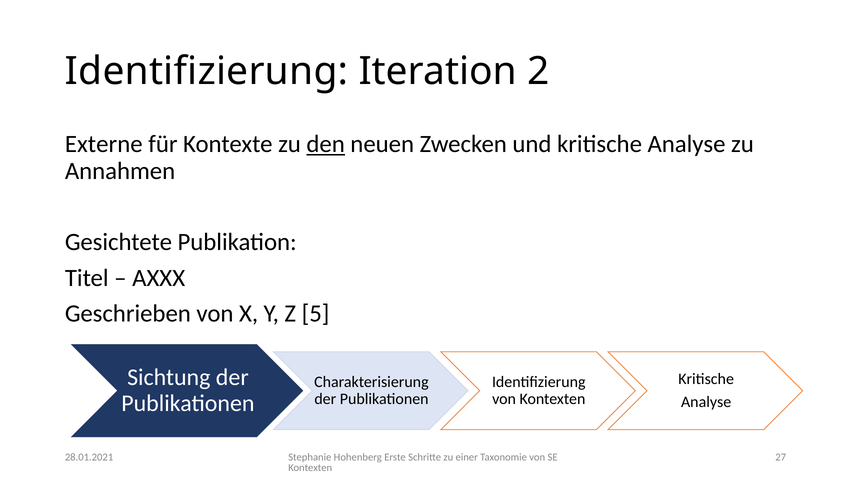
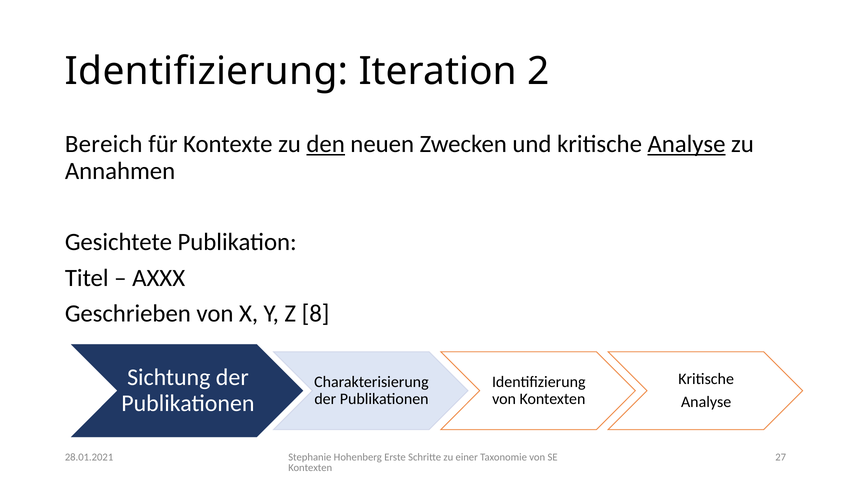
Externe: Externe -> Bereich
Analyse at (687, 144) underline: none -> present
5: 5 -> 8
